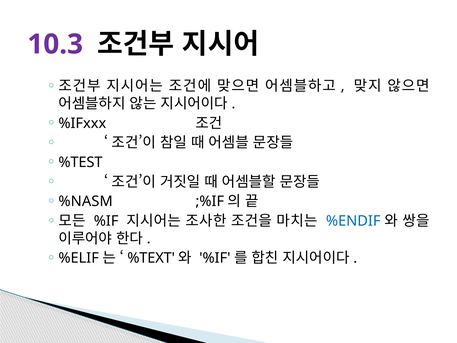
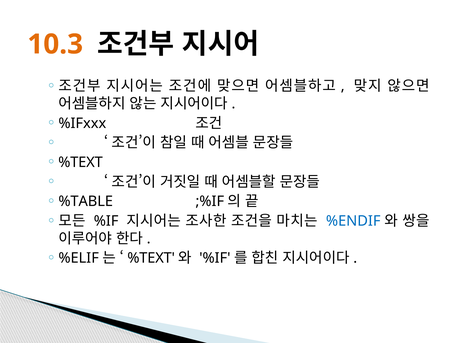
10.3 colour: purple -> orange
%TEST at (80, 162): %TEST -> %TEXT
%NASM: %NASM -> %TABLE
